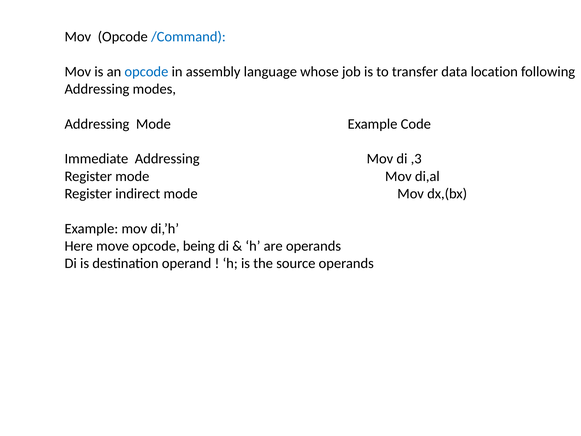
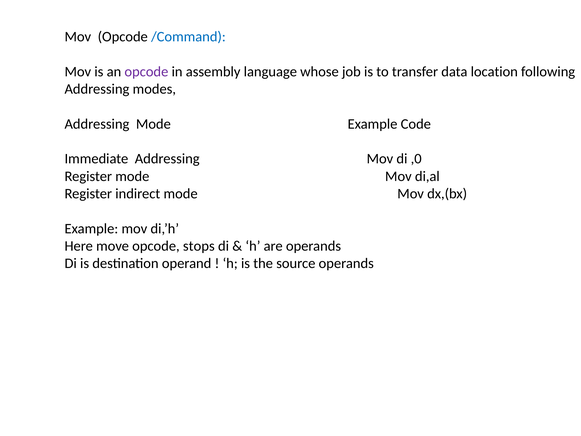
opcode at (146, 72) colour: blue -> purple
,3: ,3 -> ,0
being: being -> stops
